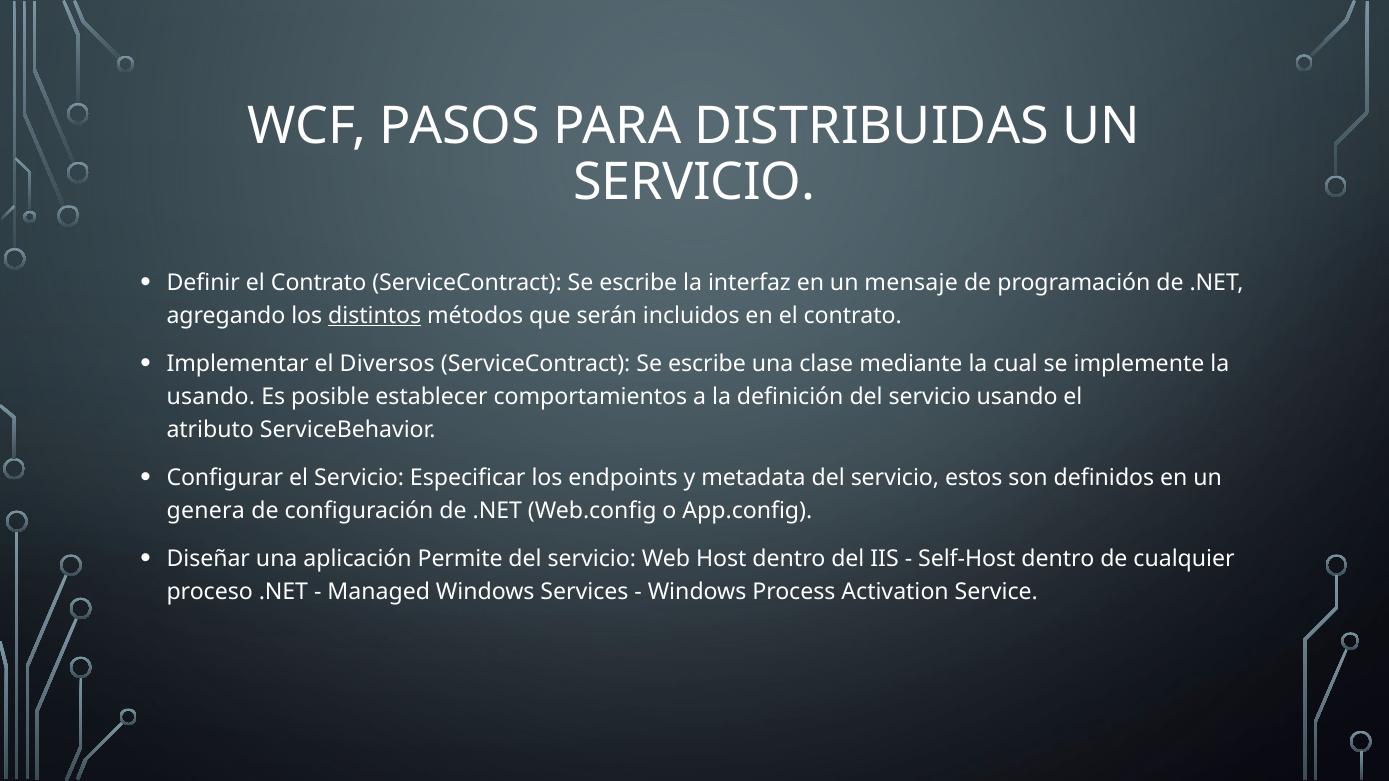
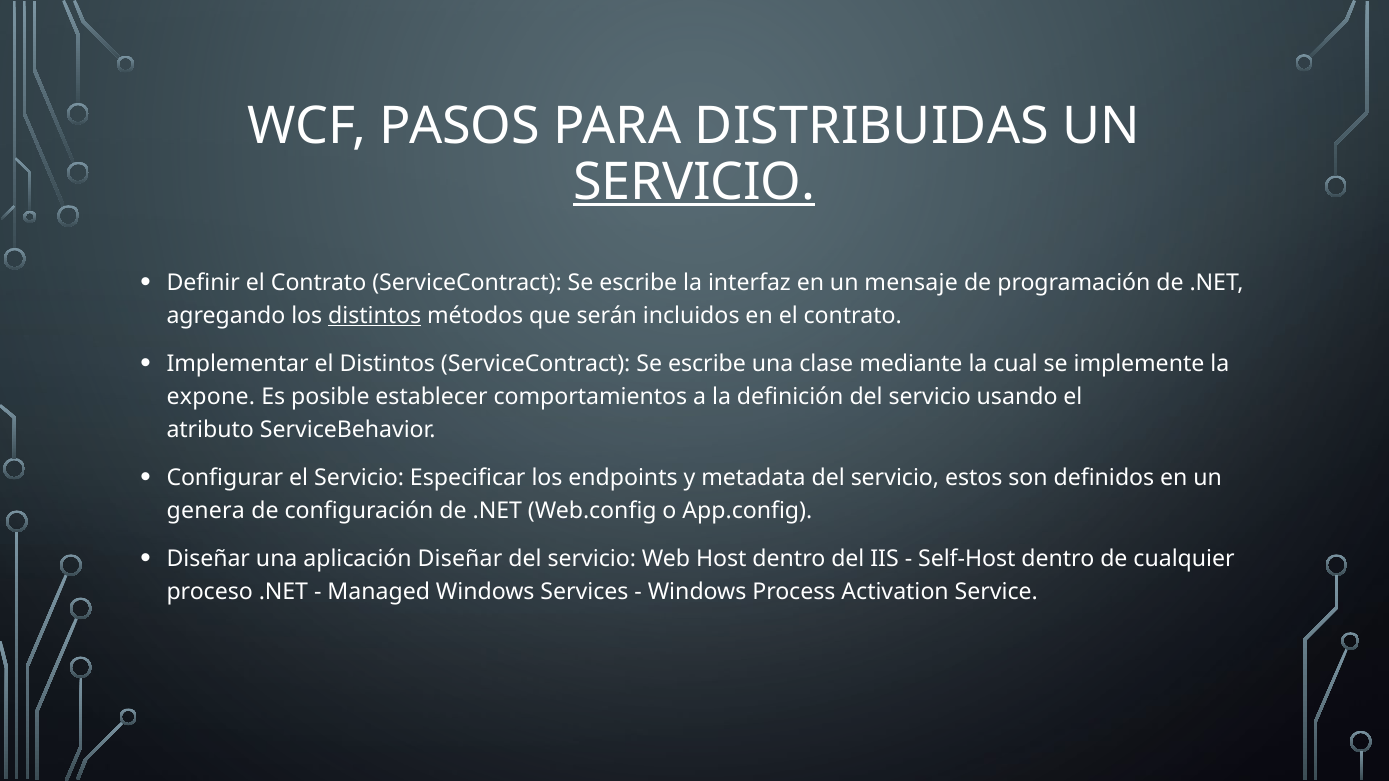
SERVICIO at (694, 182) underline: none -> present
el Diversos: Diversos -> Distintos
usando at (211, 397): usando -> expone
aplicación Permite: Permite -> Diseñar
